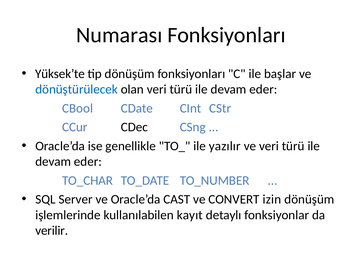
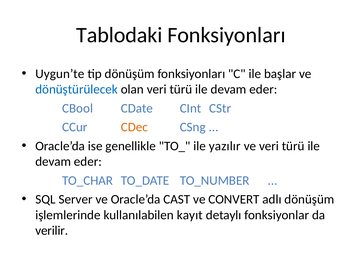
Numarası: Numarası -> Tablodaki
Yüksek’te: Yüksek’te -> Uygun’te
CDec colour: black -> orange
izin: izin -> adlı
